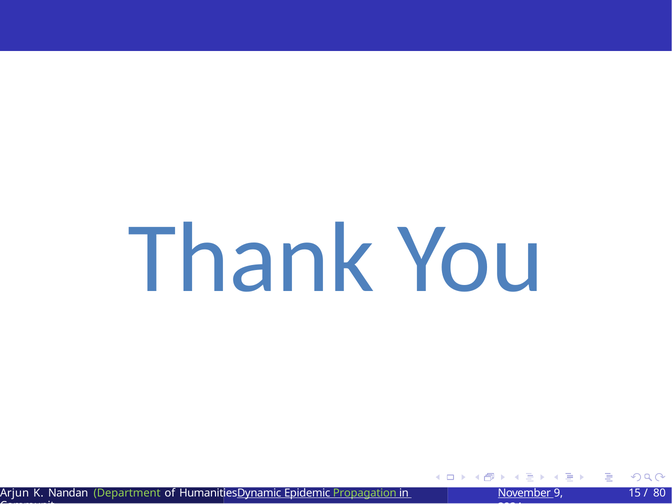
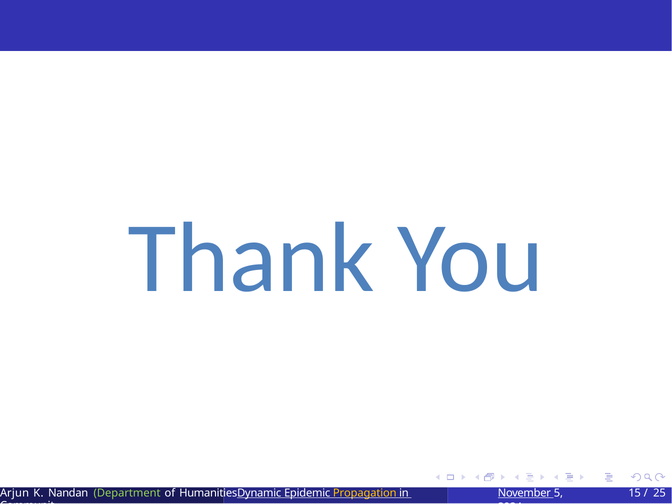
Propagation colour: light green -> yellow
9: 9 -> 5
80: 80 -> 25
